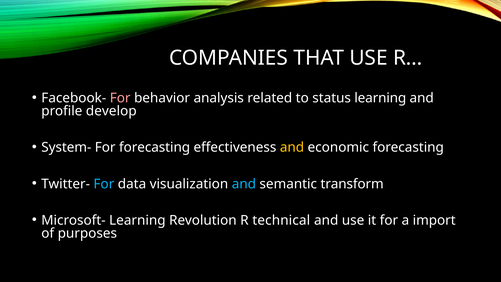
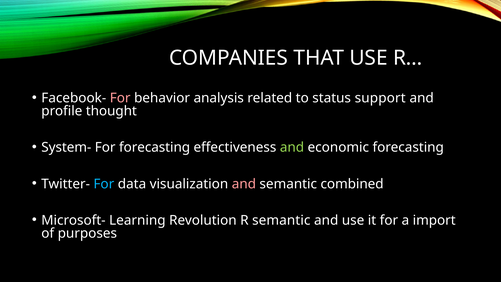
status learning: learning -> support
develop: develop -> thought
and at (292, 147) colour: yellow -> light green
and at (244, 184) colour: light blue -> pink
transform: transform -> combined
R technical: technical -> semantic
